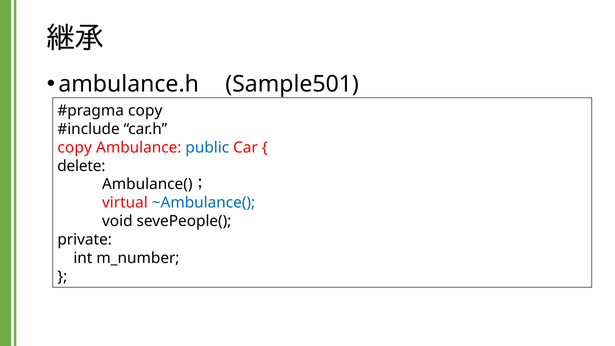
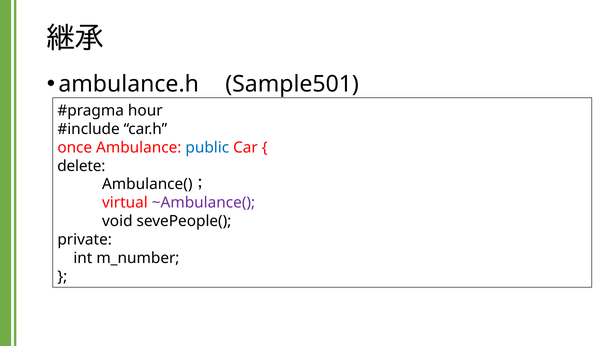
copy at (145, 111): copy -> hour
copy at (75, 147): copy -> once
~Ambulance( colour: blue -> purple
